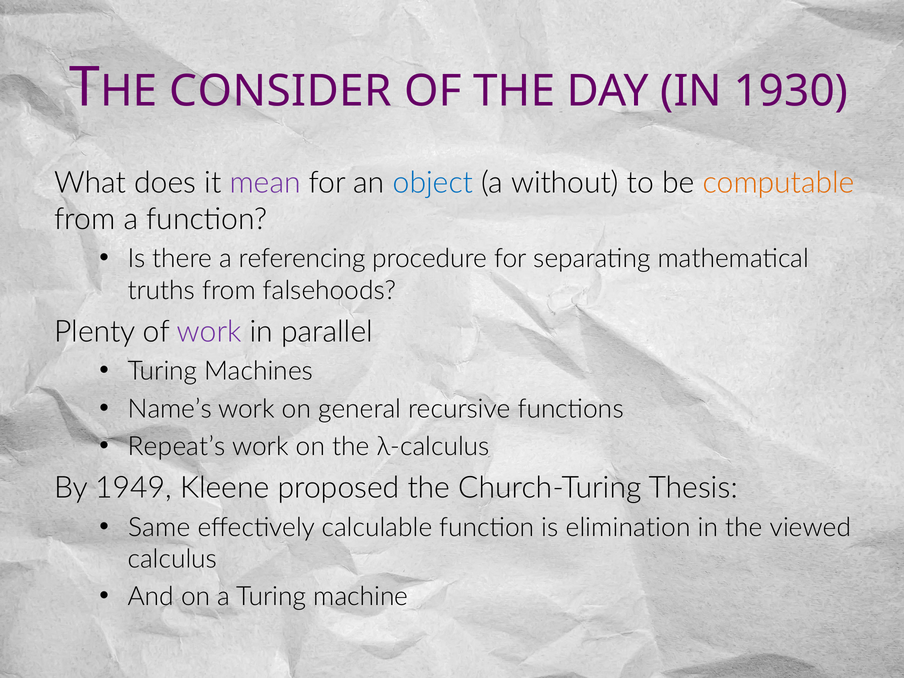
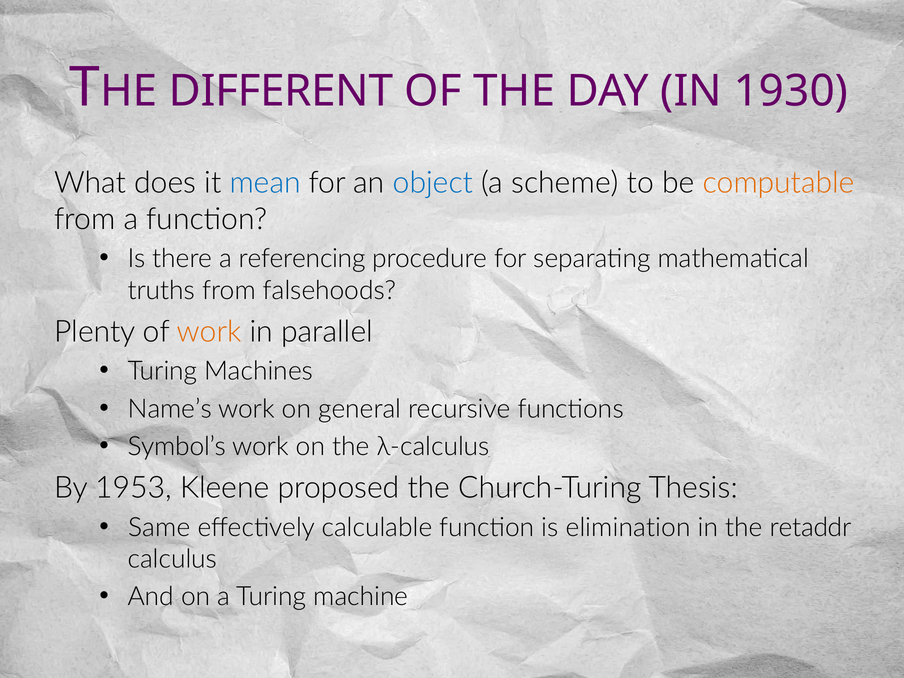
CONSIDER: CONSIDER -> DIFFERENT
mean colour: purple -> blue
without: without -> scheme
work at (209, 332) colour: purple -> orange
Repeat’s: Repeat’s -> Symbol’s
1949: 1949 -> 1953
viewed: viewed -> retaddr
